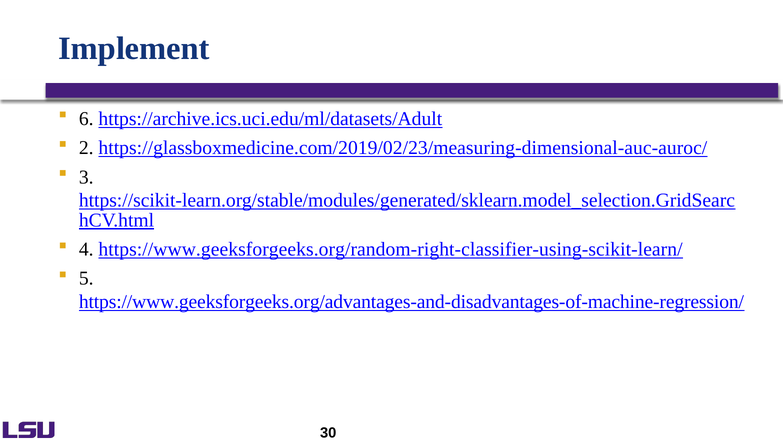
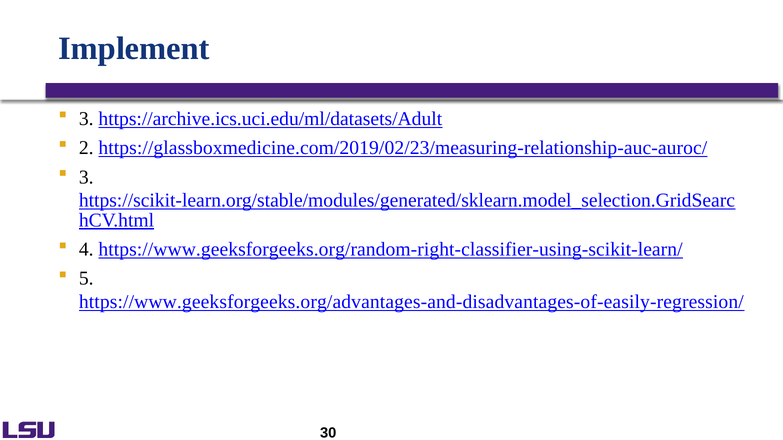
6 at (86, 119): 6 -> 3
https://glassboxmedicine.com/2019/02/23/measuring-dimensional-auc-auroc/: https://glassboxmedicine.com/2019/02/23/measuring-dimensional-auc-auroc/ -> https://glassboxmedicine.com/2019/02/23/measuring-relationship-auc-auroc/
https://www.geeksforgeeks.org/advantages-and-disadvantages-of-machine-regression/: https://www.geeksforgeeks.org/advantages-and-disadvantages-of-machine-regression/ -> https://www.geeksforgeeks.org/advantages-and-disadvantages-of-easily-regression/
